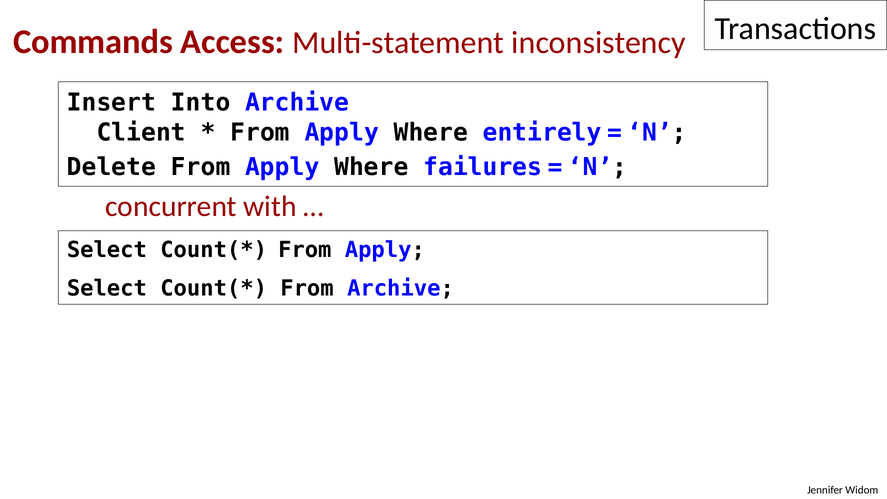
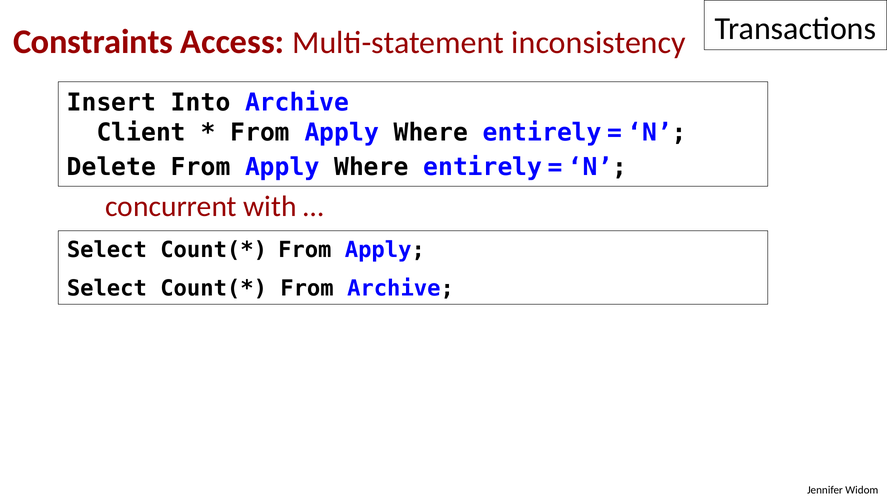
Commands: Commands -> Constraints
failures at (483, 167): failures -> entirely
